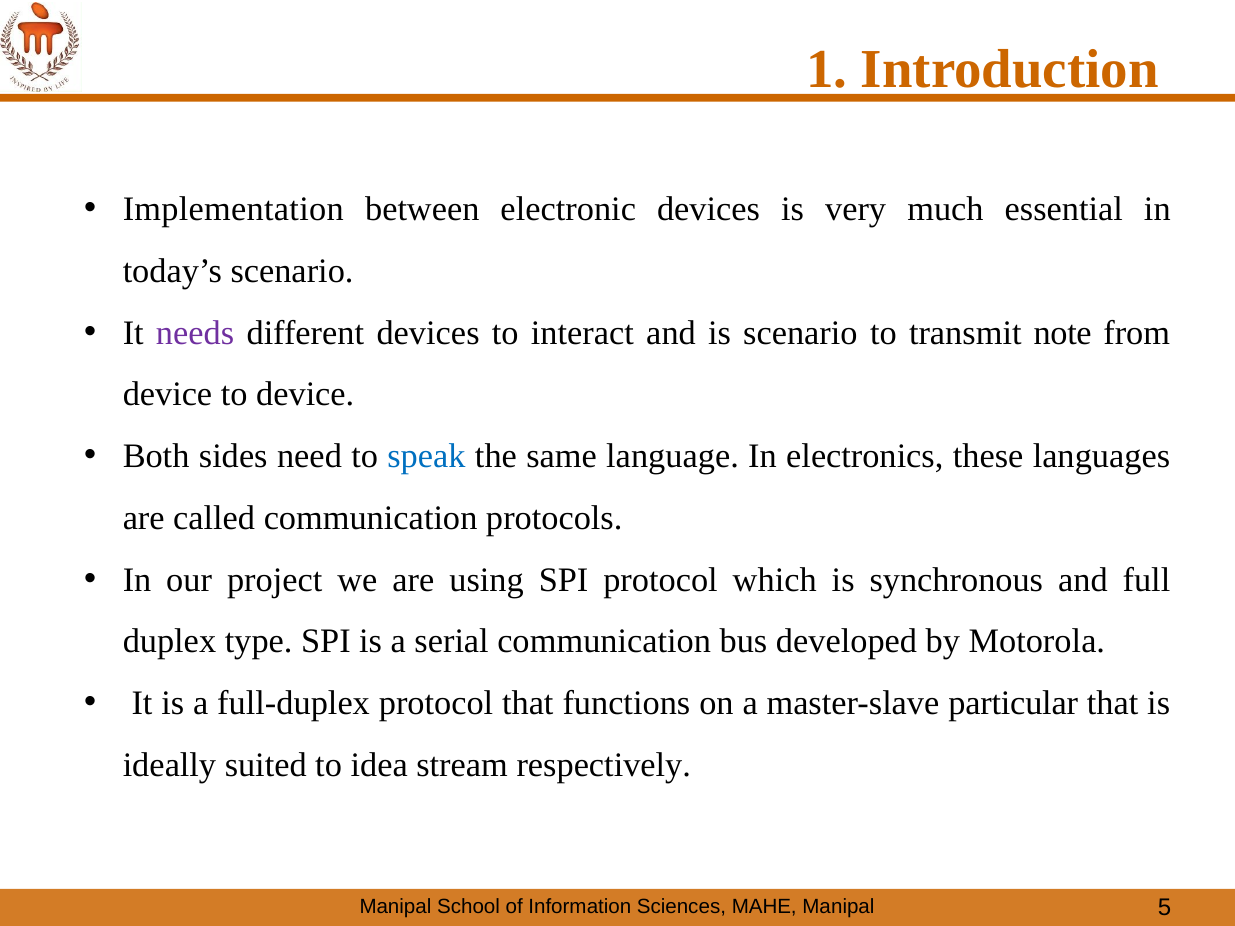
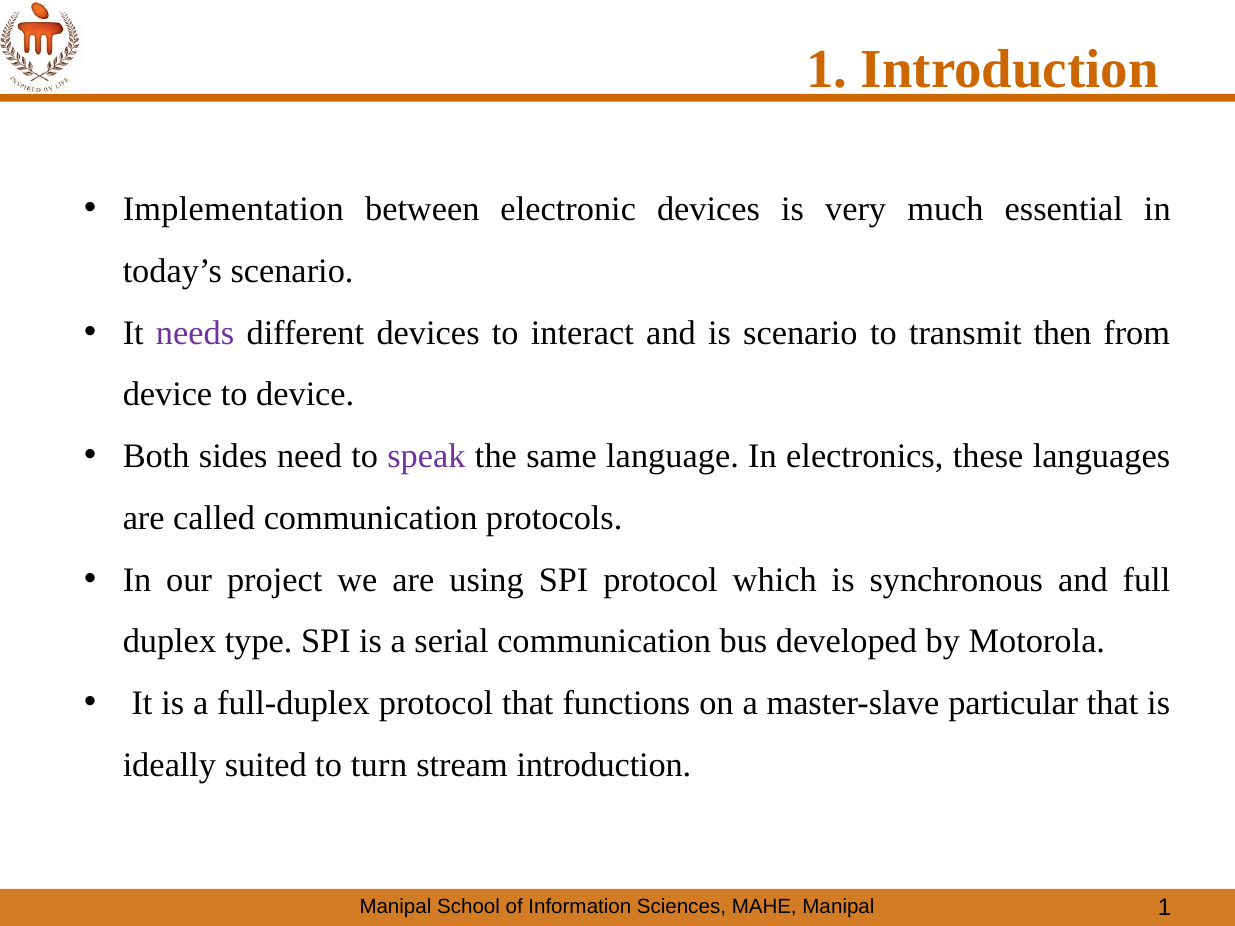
note: note -> then
speak colour: blue -> purple
idea: idea -> turn
stream respectively: respectively -> introduction
5 at (1165, 907): 5 -> 1
